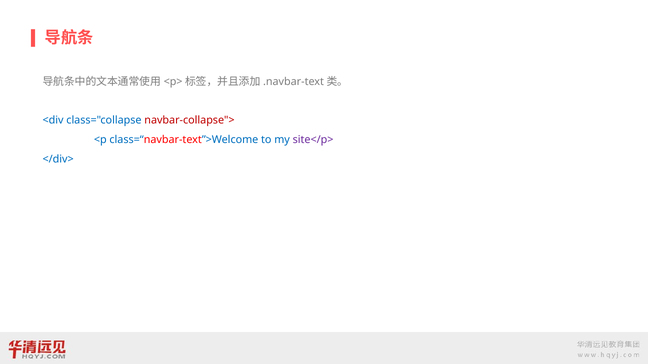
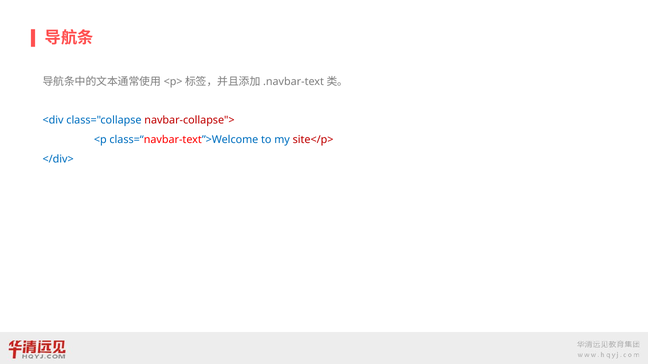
site</p> colour: purple -> red
